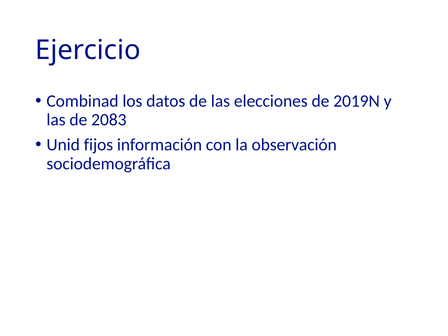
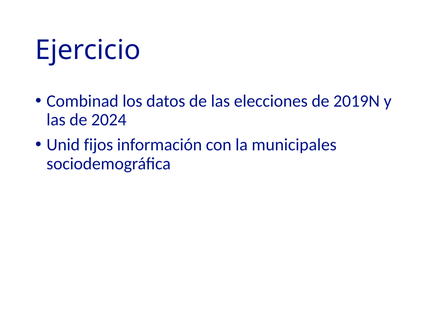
2083: 2083 -> 2024
observación: observación -> municipales
